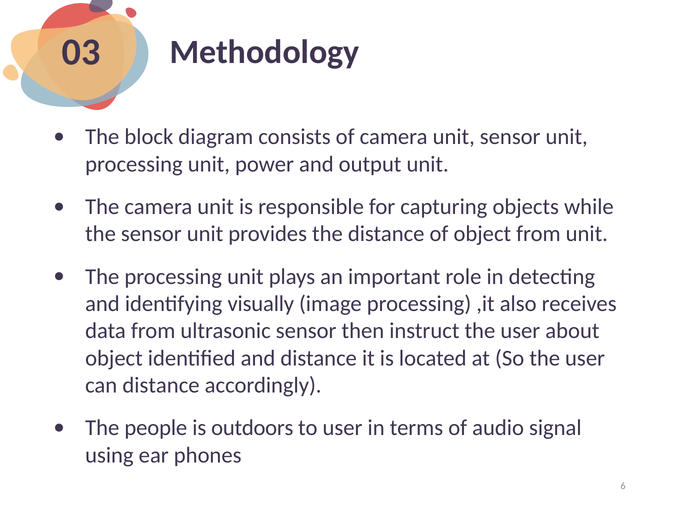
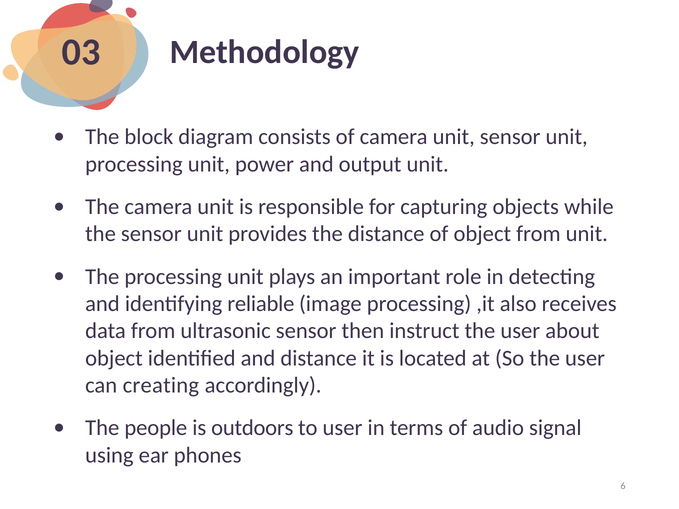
visually: visually -> reliable
can distance: distance -> creating
